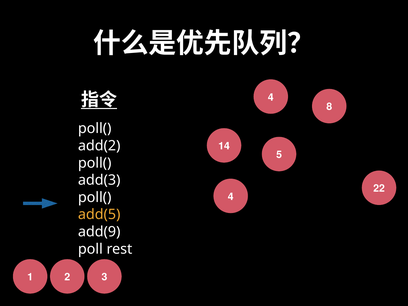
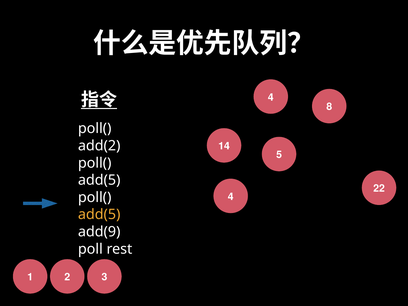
add(3 at (99, 180): add(3 -> add(5
